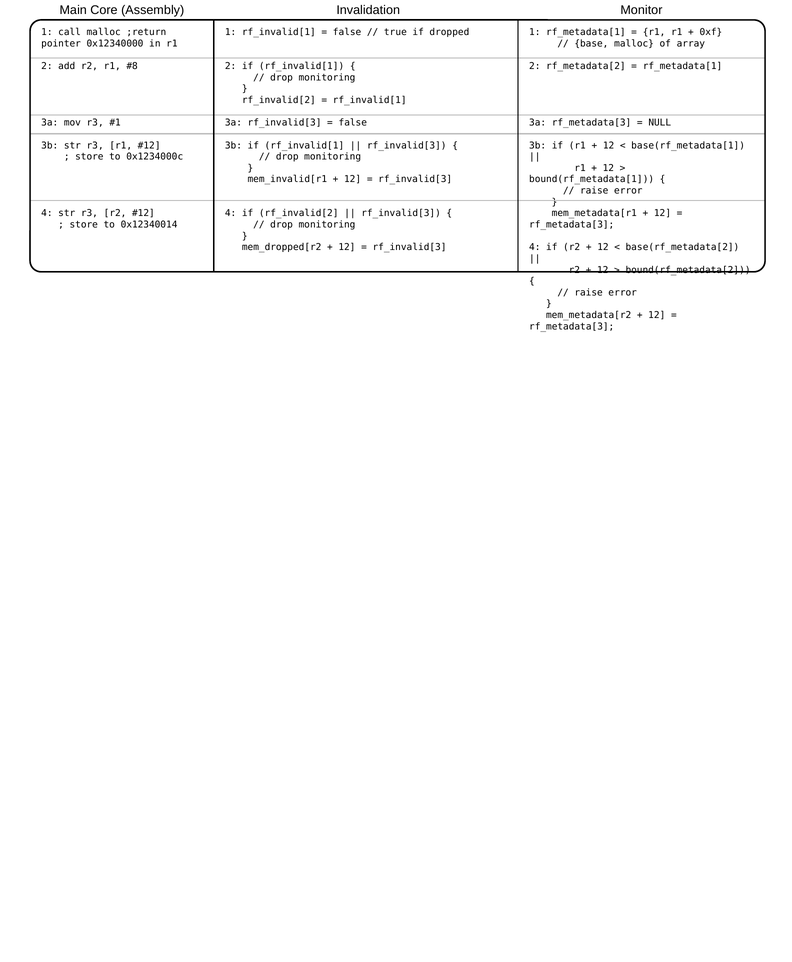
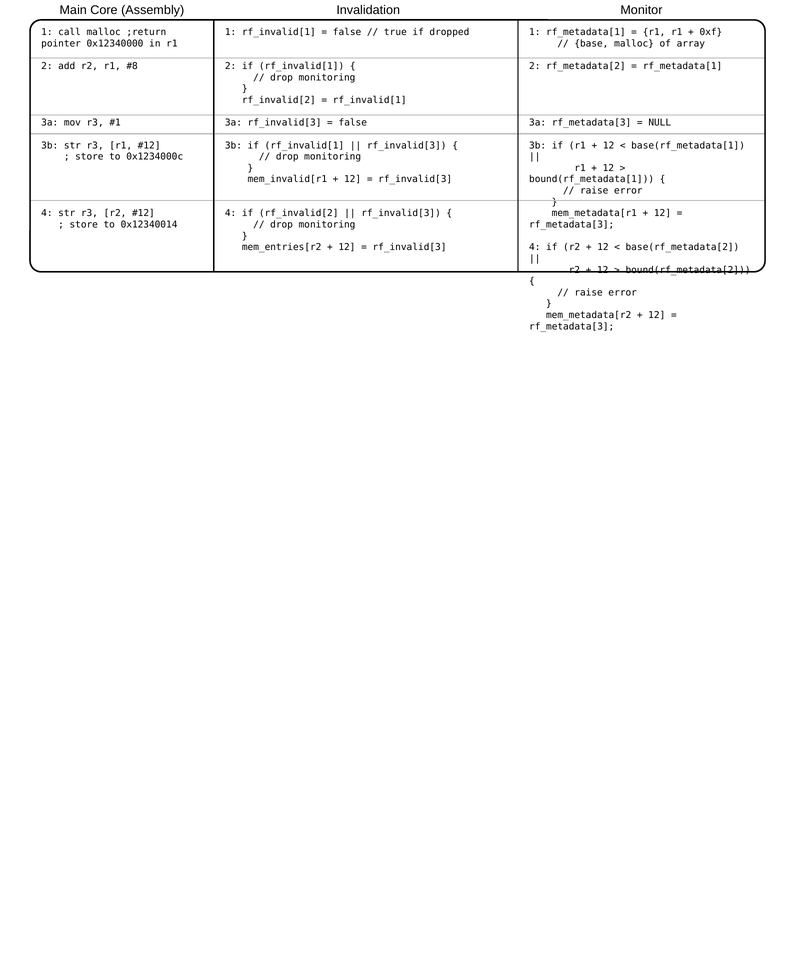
mem_dropped[r2: mem_dropped[r2 -> mem_entries[r2
